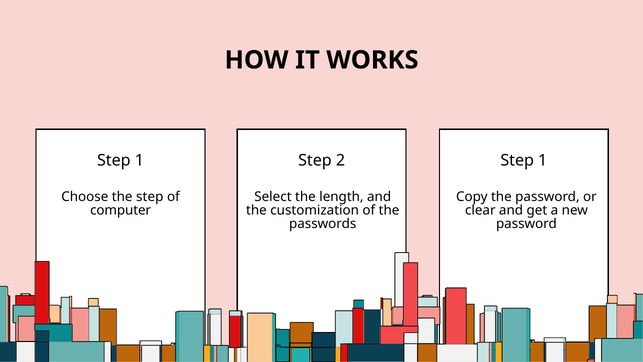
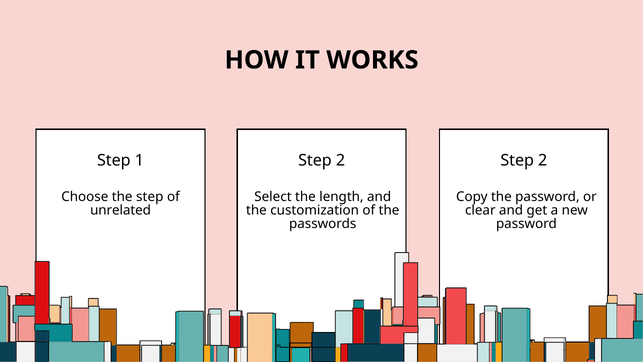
1 at (543, 160): 1 -> 2
computer: computer -> unrelated
